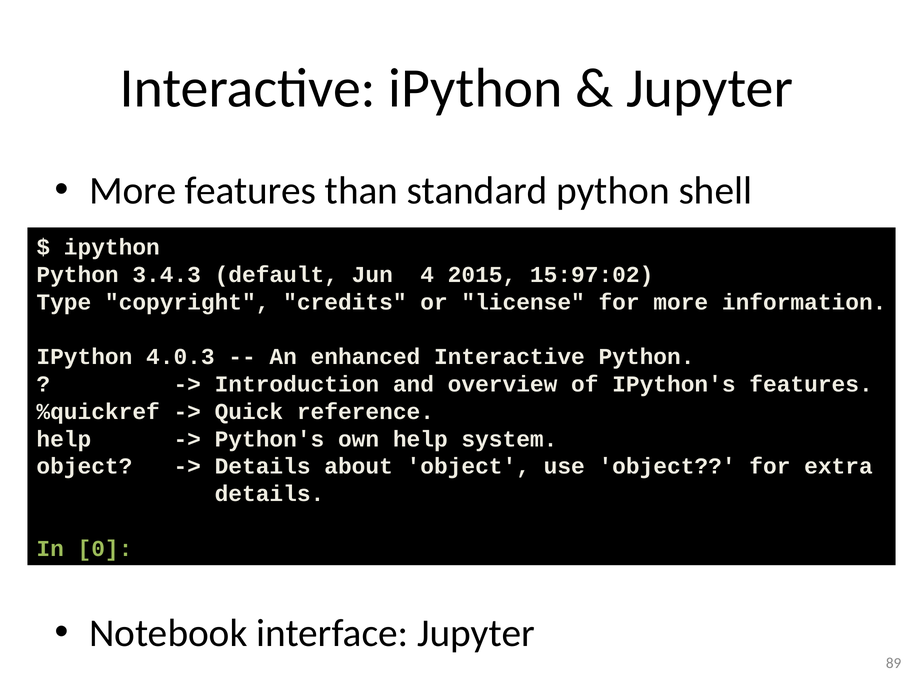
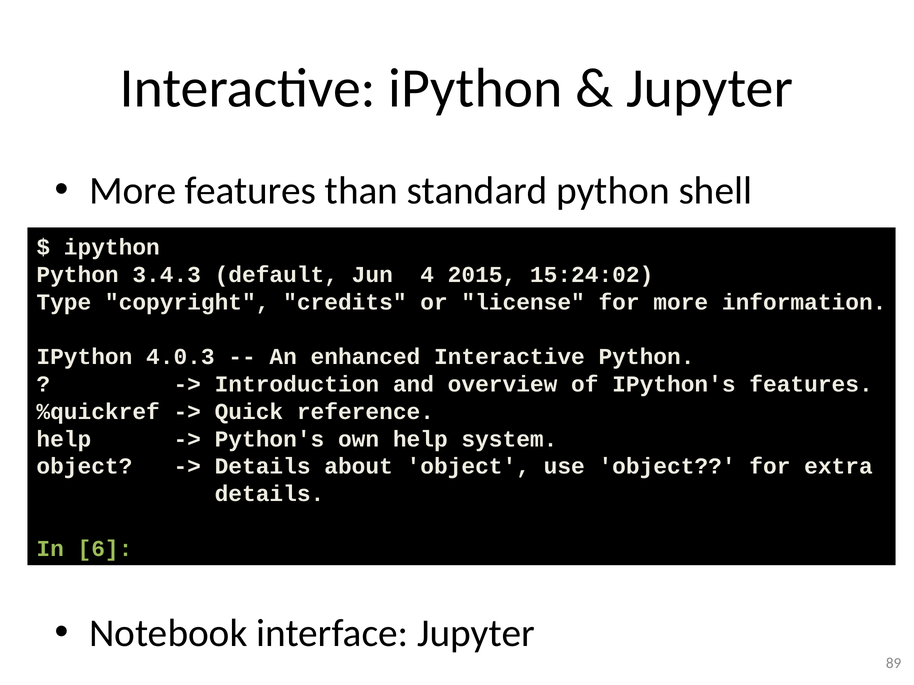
15:97:02: 15:97:02 -> 15:24:02
0: 0 -> 6
